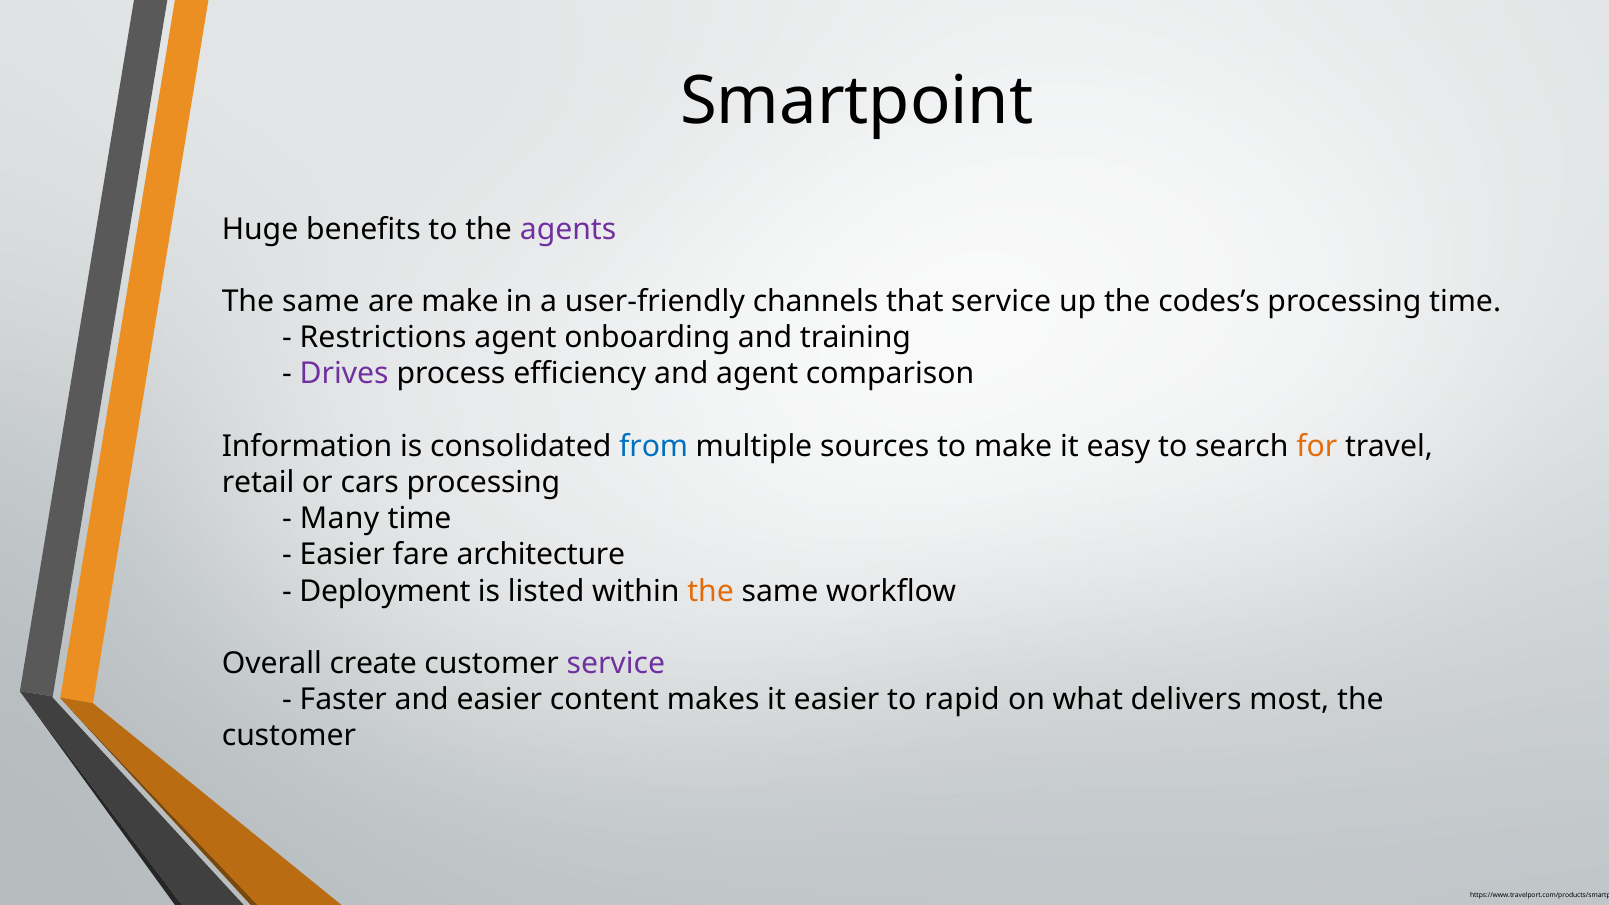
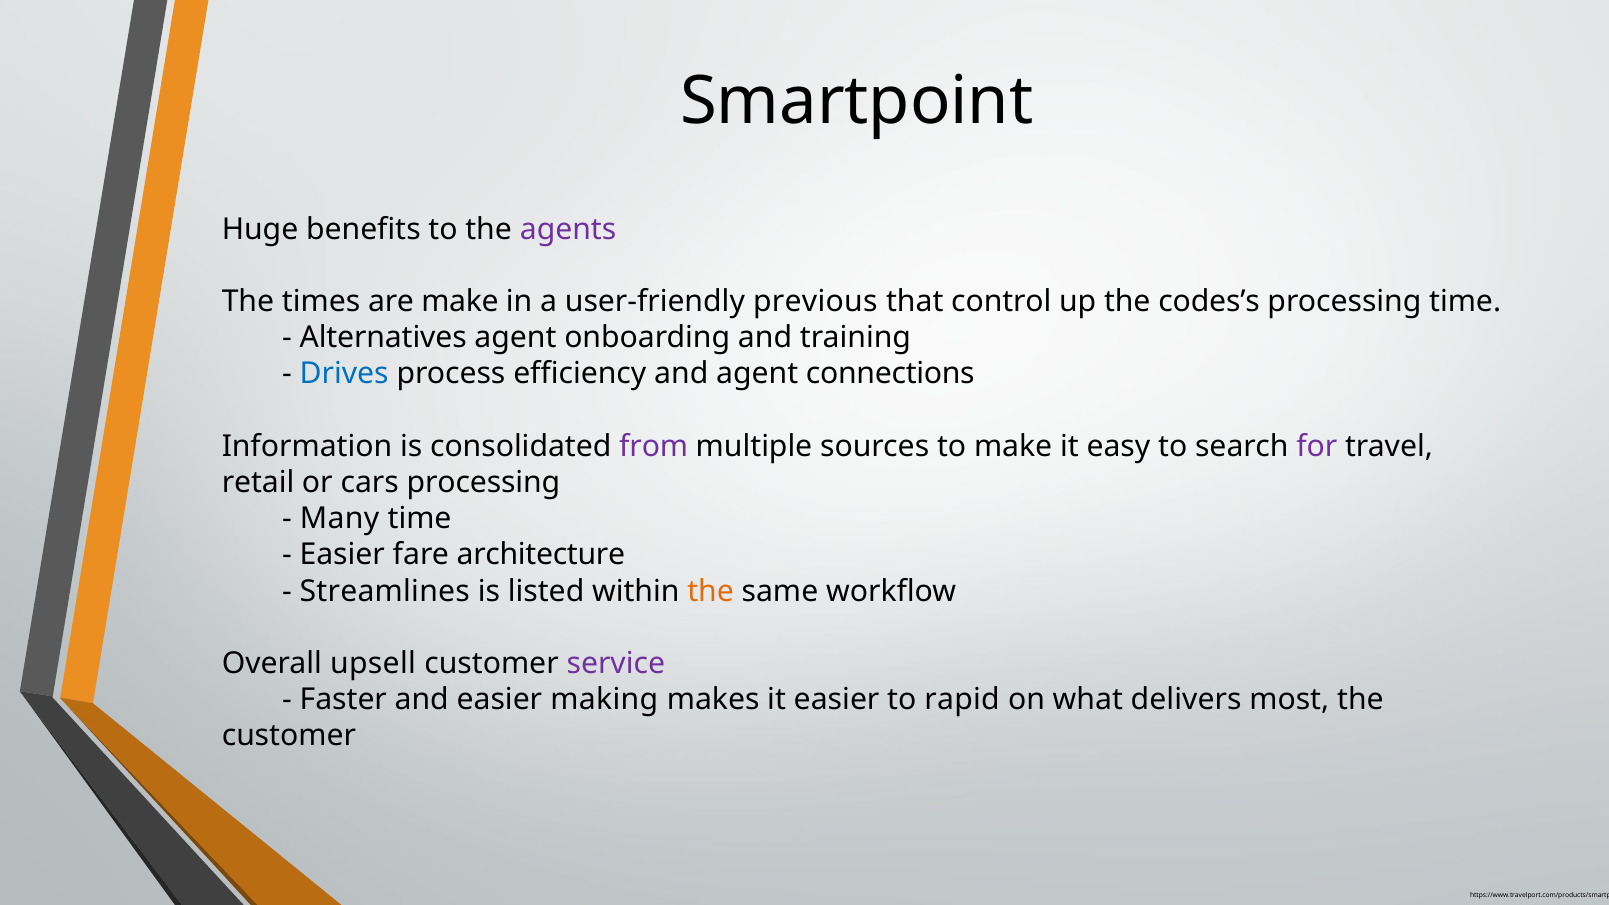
same at (321, 302): same -> times
channels: channels -> previous
that service: service -> control
Restrictions: Restrictions -> Alternatives
Drives colour: purple -> blue
comparison: comparison -> connections
from colour: blue -> purple
for colour: orange -> purple
Deployment: Deployment -> Streamlines
create: create -> upsell
content: content -> making
